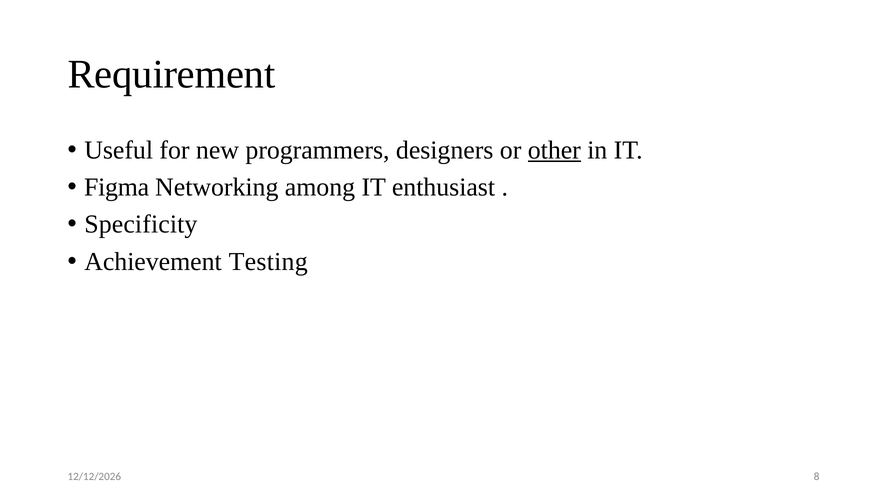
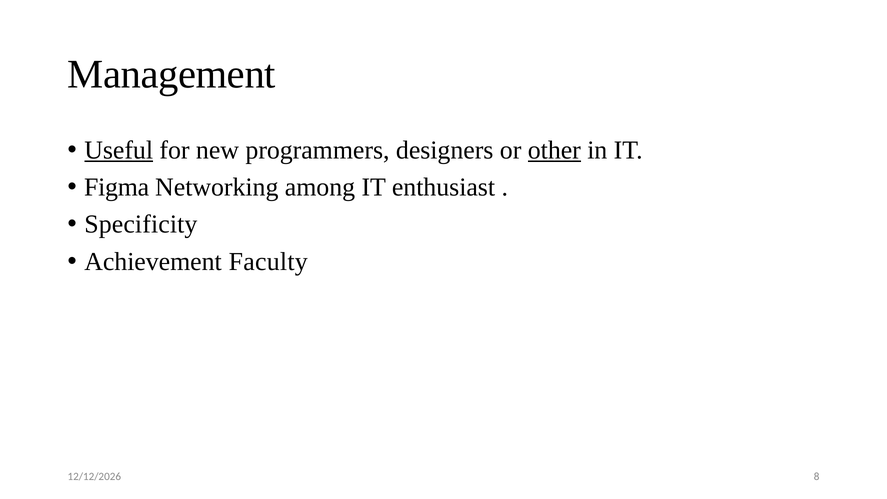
Requirement: Requirement -> Management
Useful underline: none -> present
Testing: Testing -> Faculty
